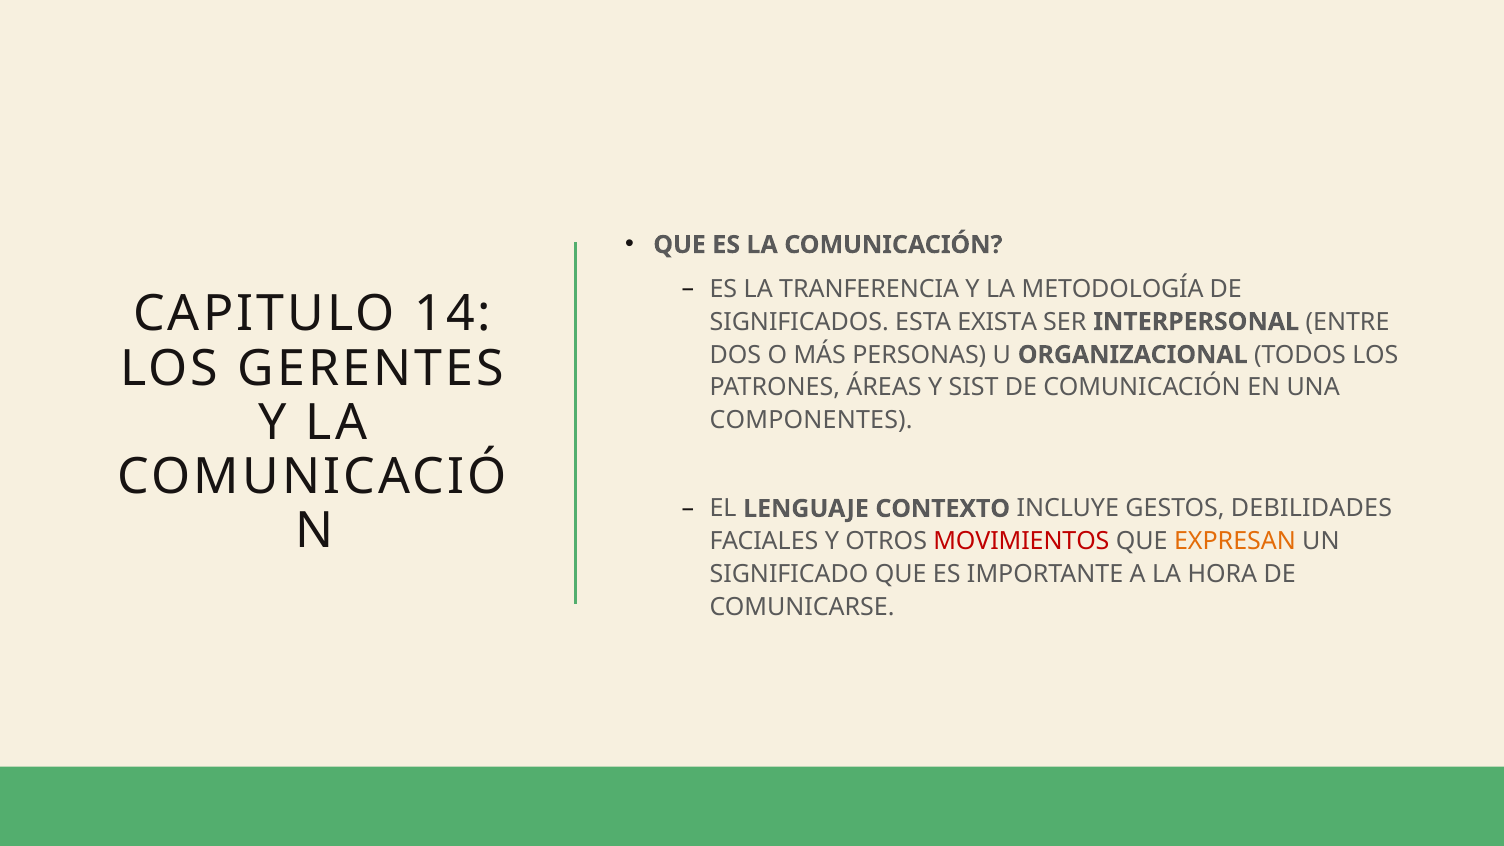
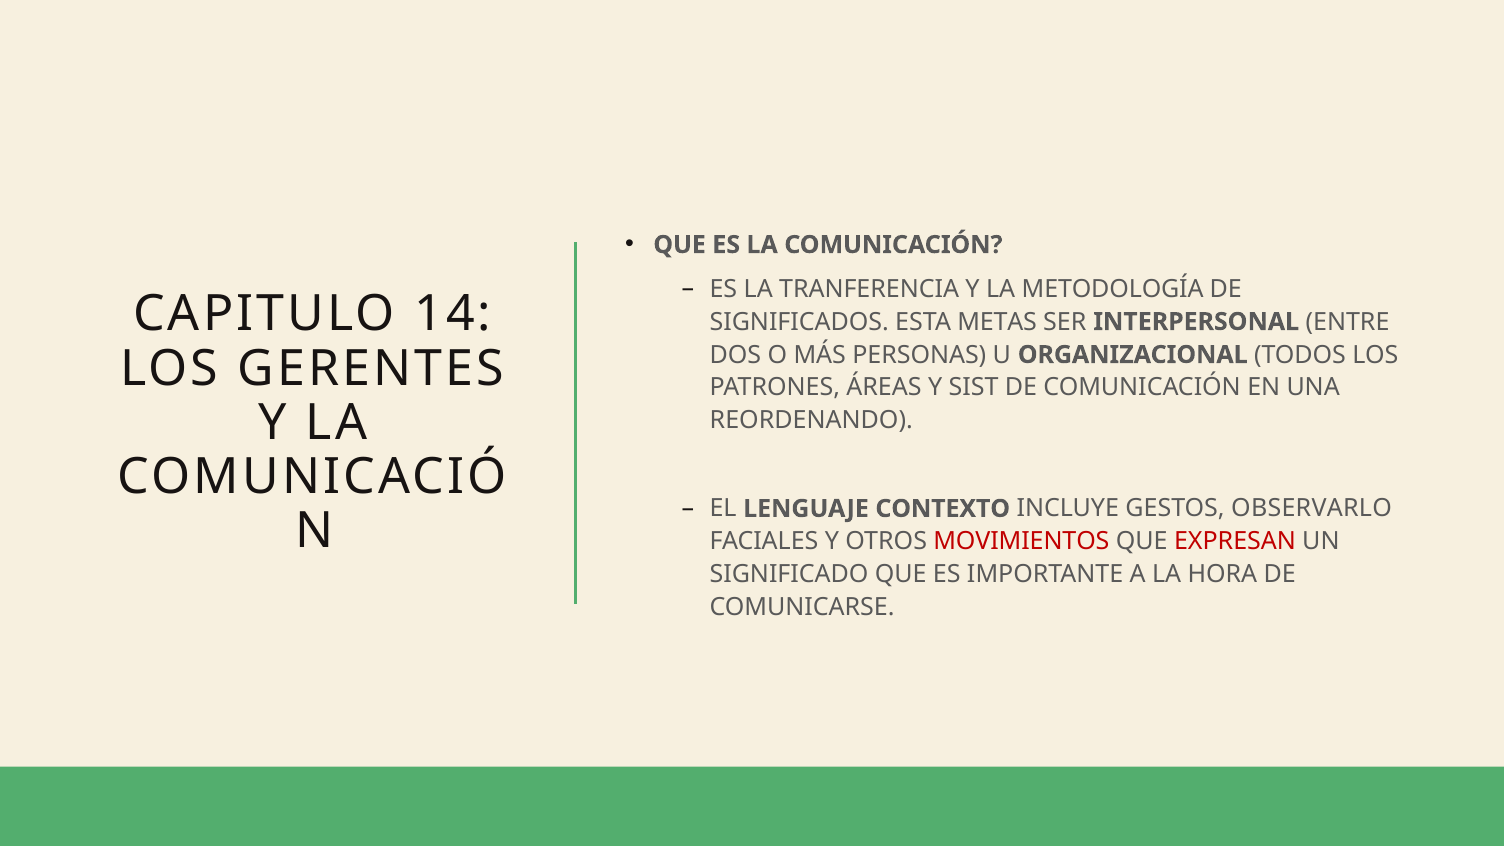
EXISTA: EXISTA -> METAS
COMPONENTES: COMPONENTES -> REORDENANDO
DEBILIDADES: DEBILIDADES -> OBSERVARLO
EXPRESAN colour: orange -> red
